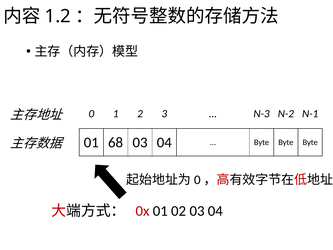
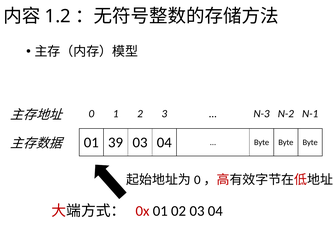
68: 68 -> 39
